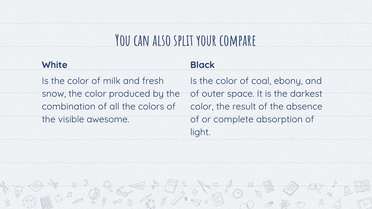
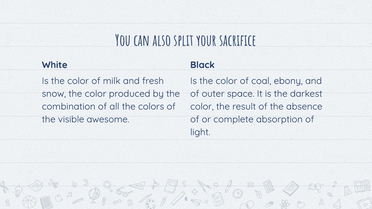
compare: compare -> sacrifice
